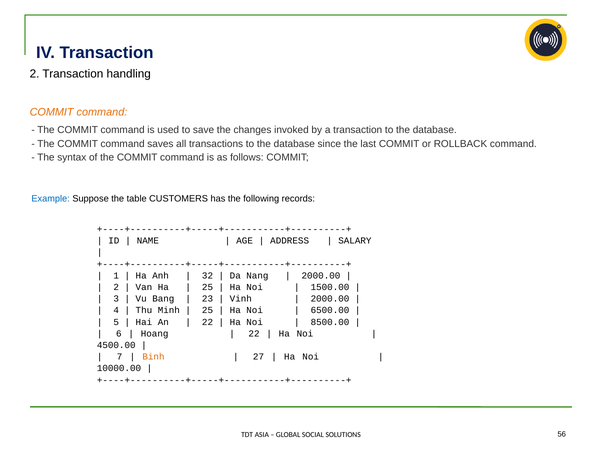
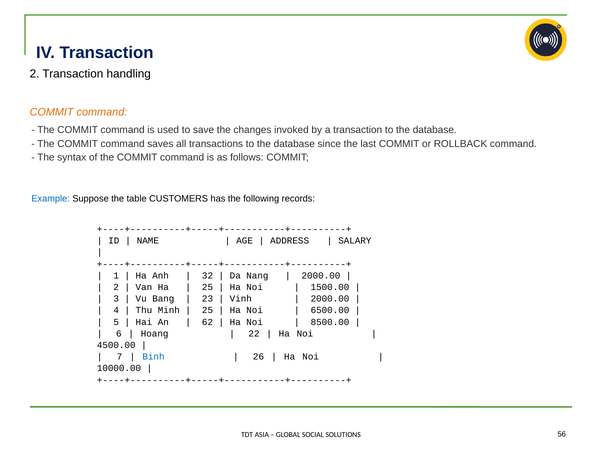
22 at (208, 322): 22 -> 62
Binh colour: orange -> blue
27: 27 -> 26
